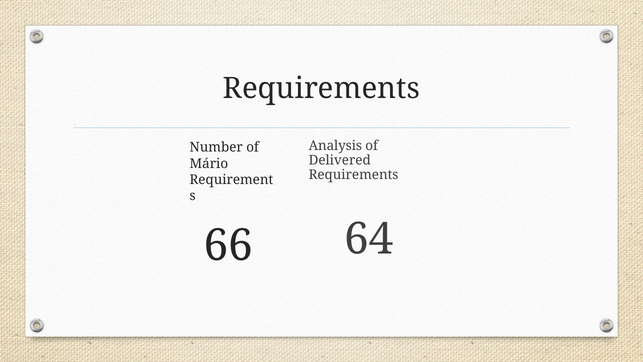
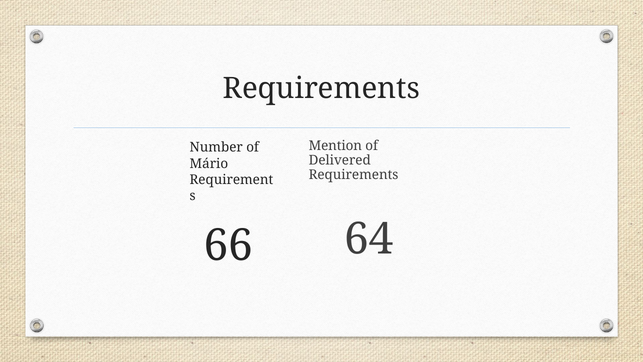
Analysis: Analysis -> Mention
